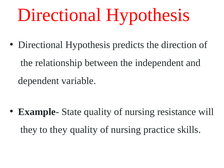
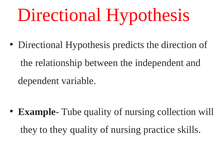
State: State -> Tube
resistance: resistance -> collection
